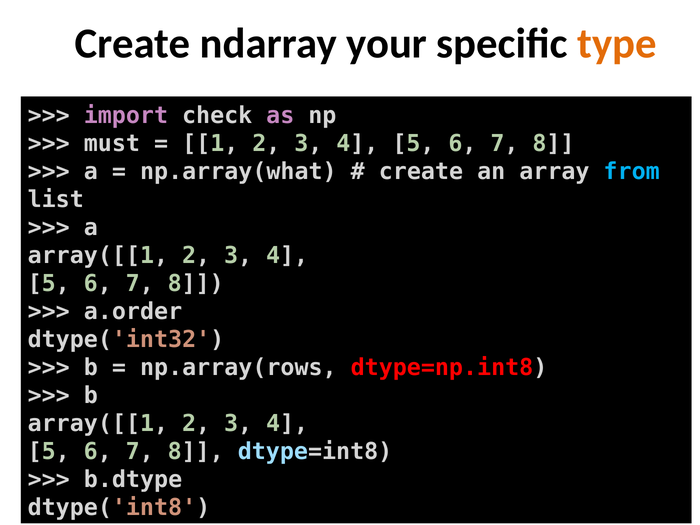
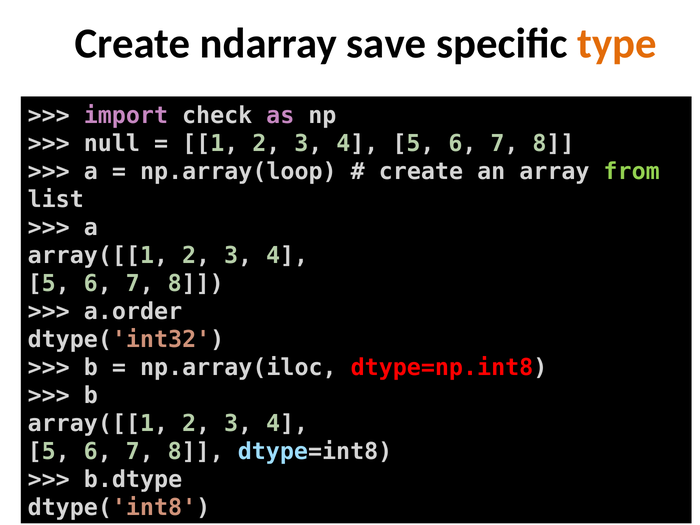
your: your -> save
must: must -> null
np.array(what: np.array(what -> np.array(loop
from colour: light blue -> light green
np.array(rows: np.array(rows -> np.array(iloc
